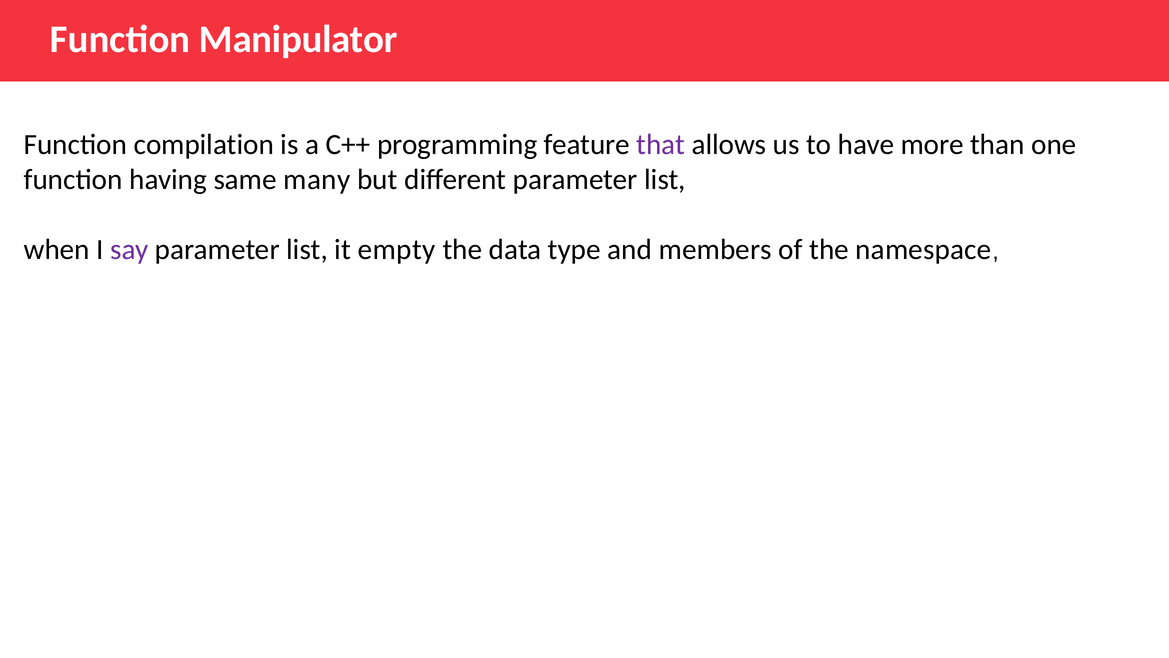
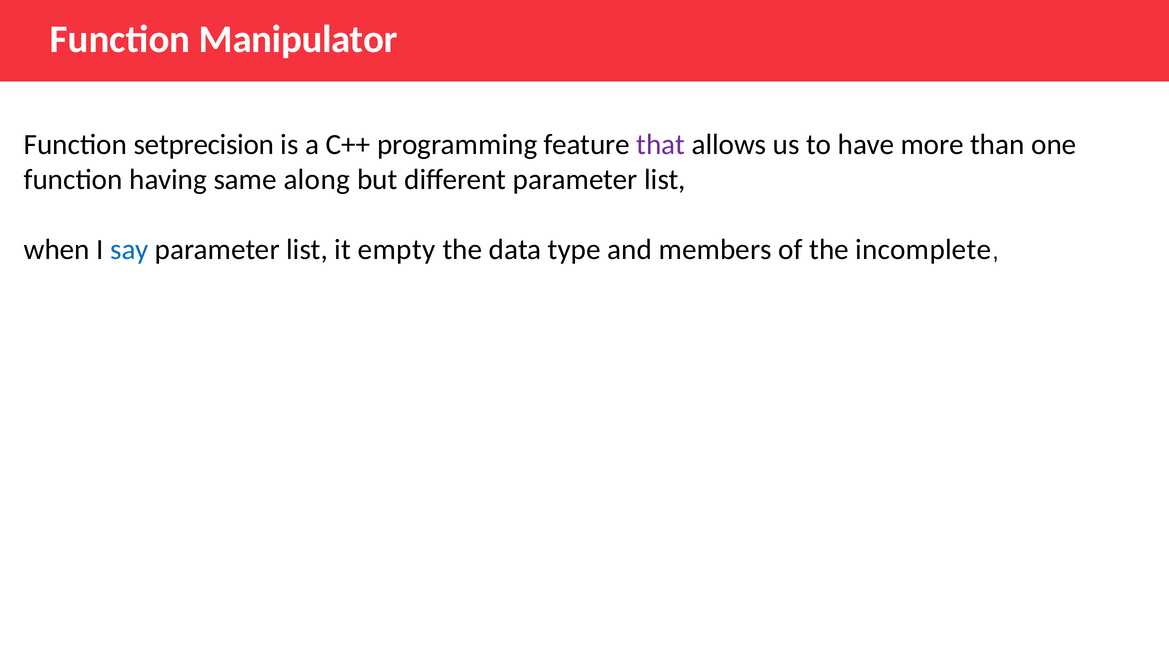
compilation: compilation -> setprecision
many: many -> along
say colour: purple -> blue
namespace: namespace -> incomplete
